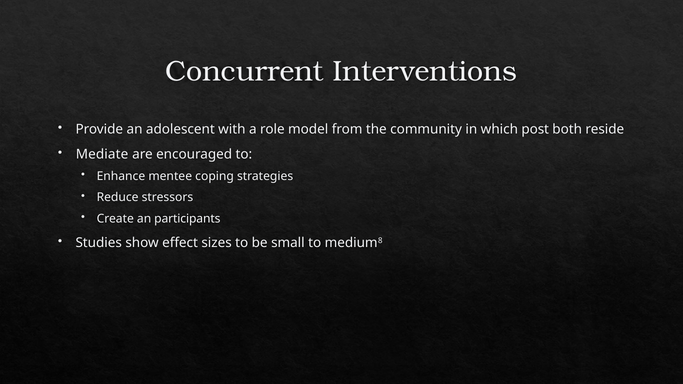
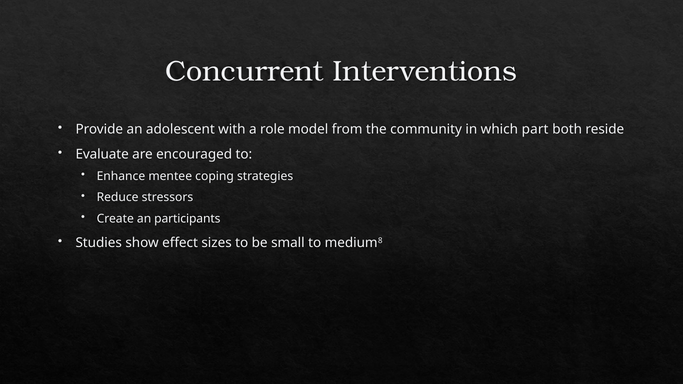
post: post -> part
Mediate: Mediate -> Evaluate
